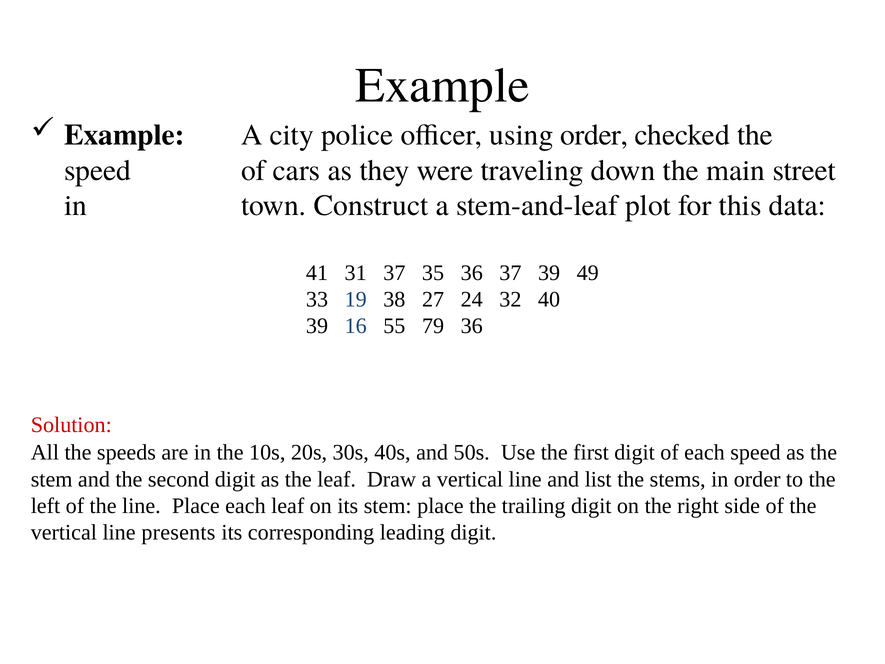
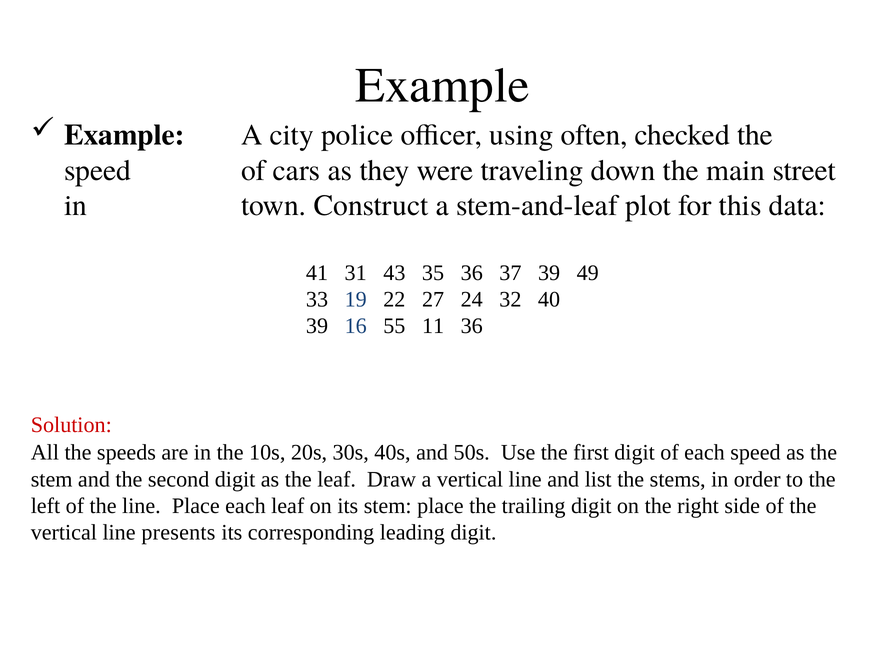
using order: order -> often
31 37: 37 -> 43
38: 38 -> 22
79: 79 -> 11
